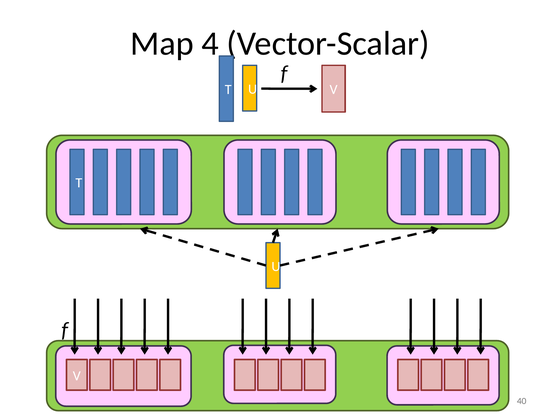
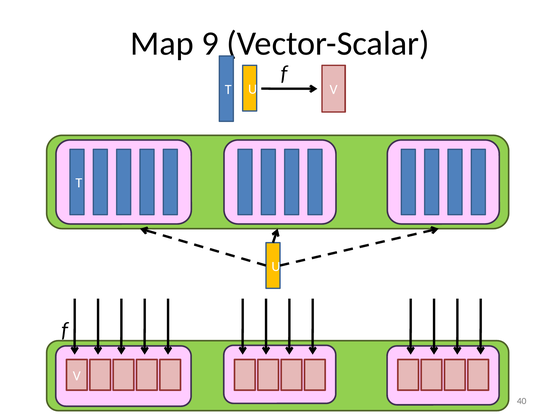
4: 4 -> 9
